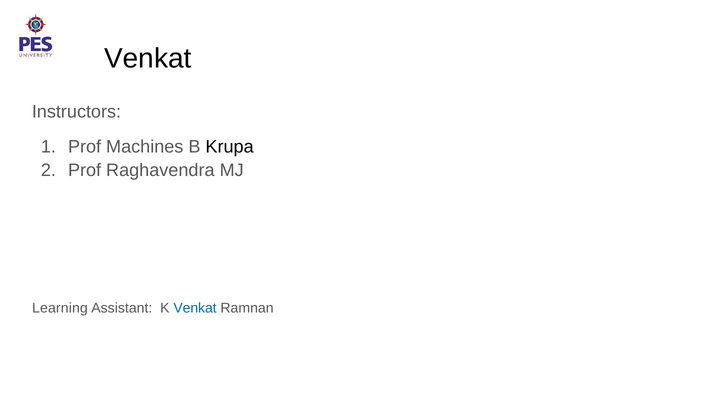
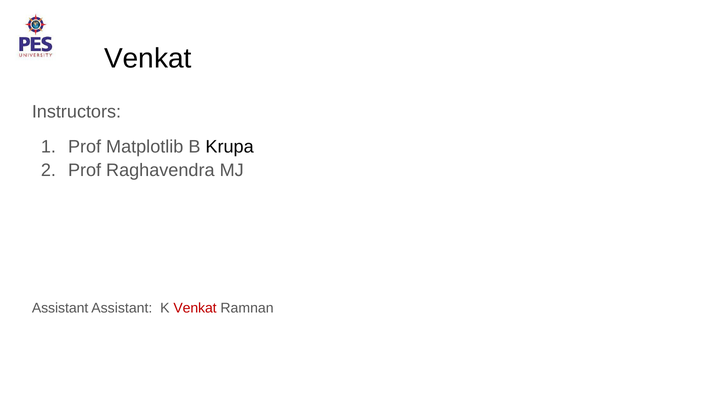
Machines: Machines -> Matplotlib
Learning at (60, 309): Learning -> Assistant
Venkat at (195, 309) colour: blue -> red
